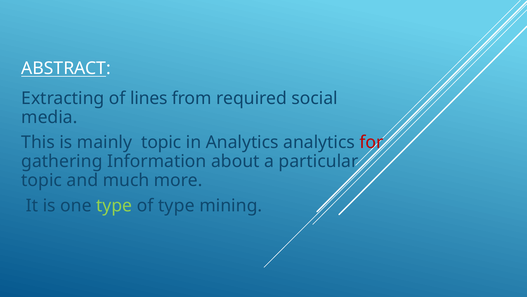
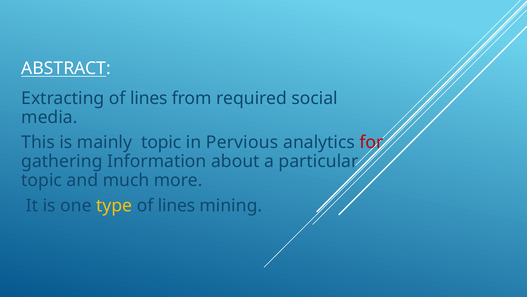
in Analytics: Analytics -> Pervious
type at (114, 205) colour: light green -> yellow
type at (176, 205): type -> lines
